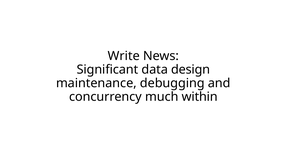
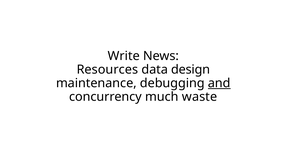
Significant: Significant -> Resources
and underline: none -> present
within: within -> waste
